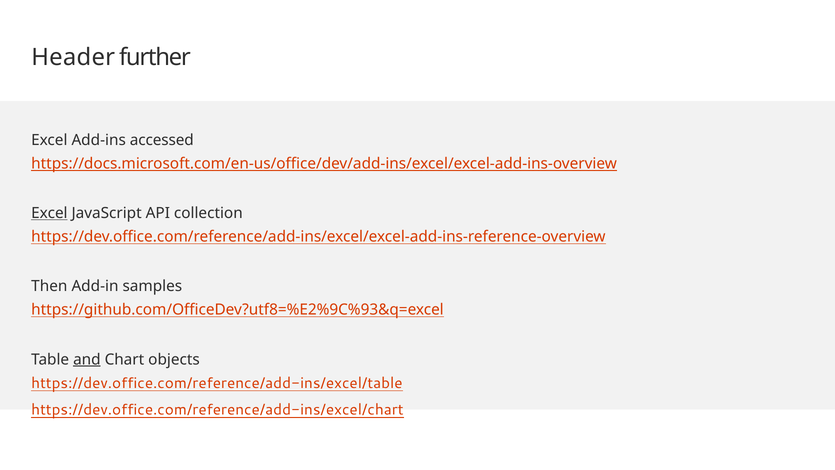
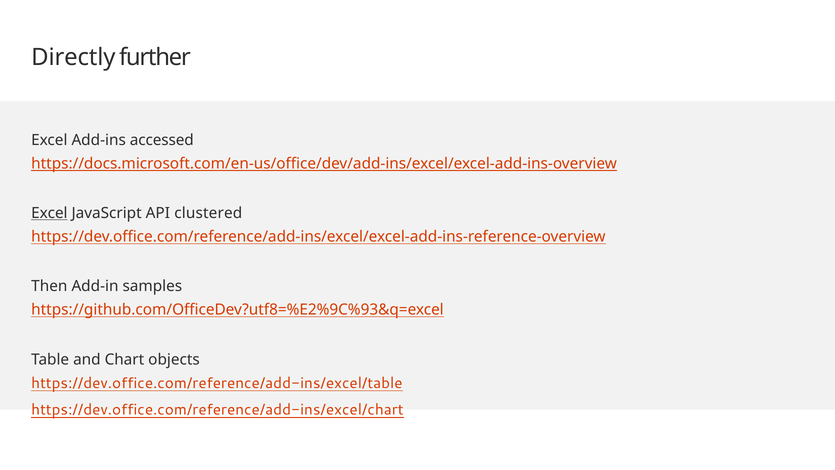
Header: Header -> Directly
collection: collection -> clustered
and underline: present -> none
